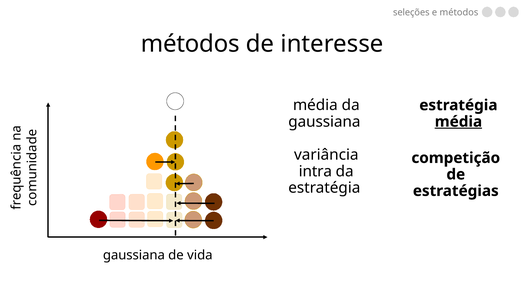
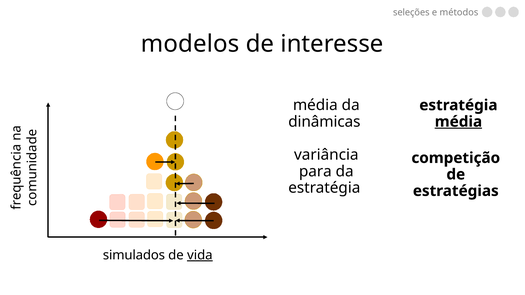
métodos at (190, 44): métodos -> modelos
gaussiana at (324, 122): gaussiana -> dinâmicas
intra: intra -> para
gaussiana at (134, 255): gaussiana -> simulados
vida underline: none -> present
